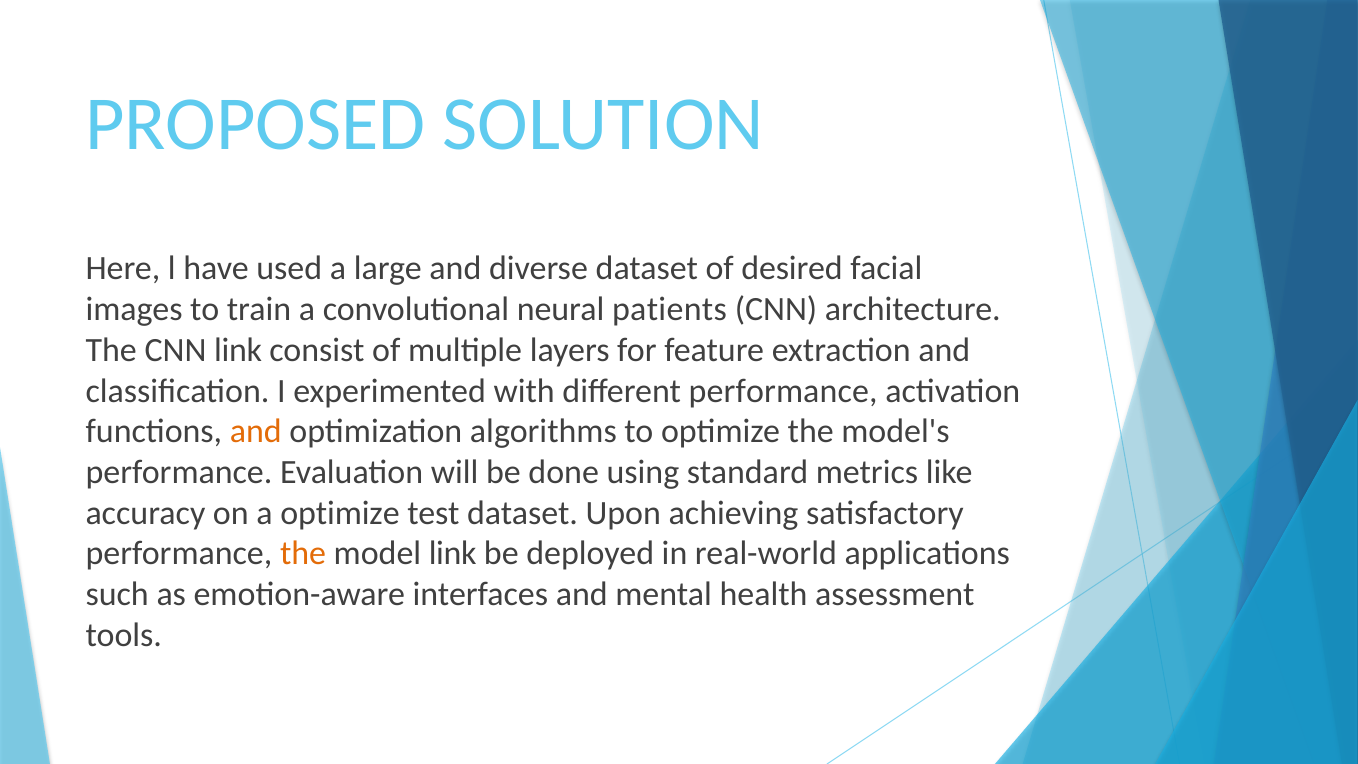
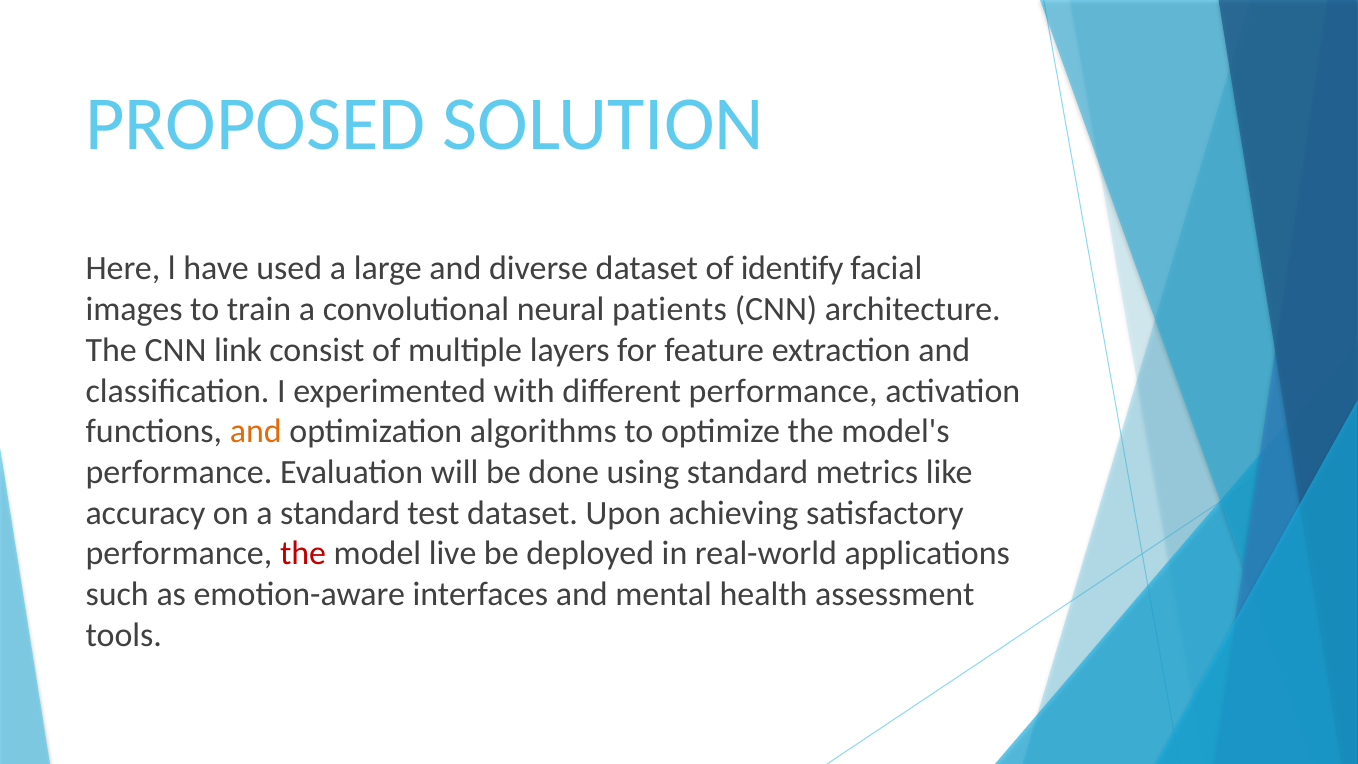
desired: desired -> identify
a optimize: optimize -> standard
the at (303, 554) colour: orange -> red
model link: link -> live
